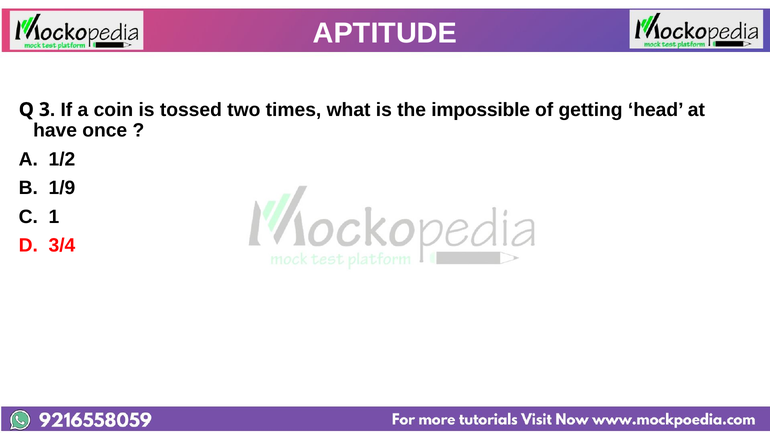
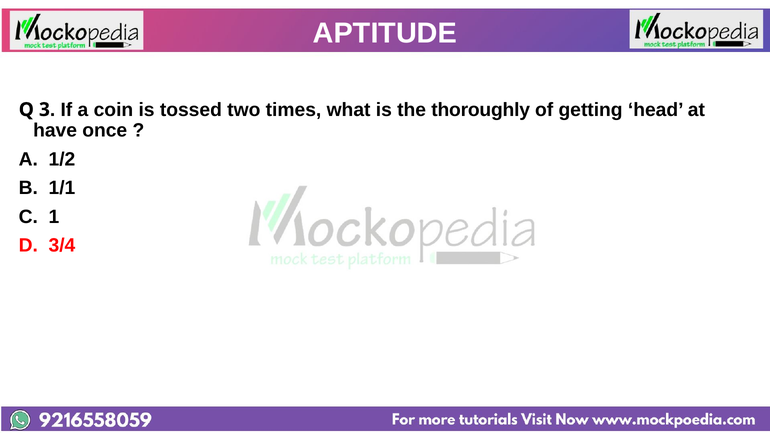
impossible: impossible -> thoroughly
1/9: 1/9 -> 1/1
